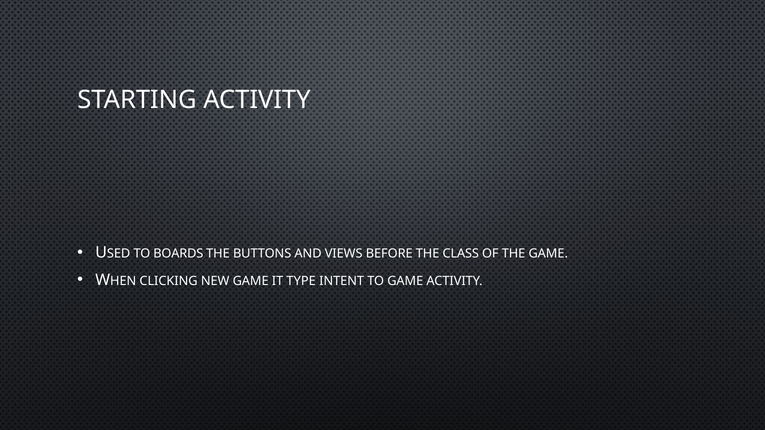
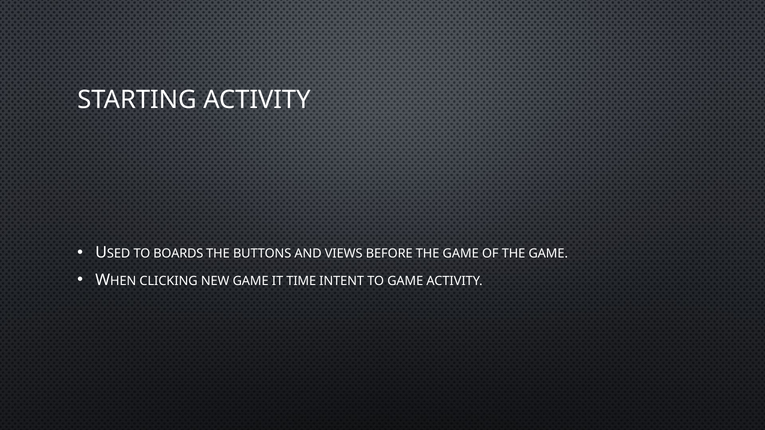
BEFORE THE CLASS: CLASS -> GAME
TYPE: TYPE -> TIME
